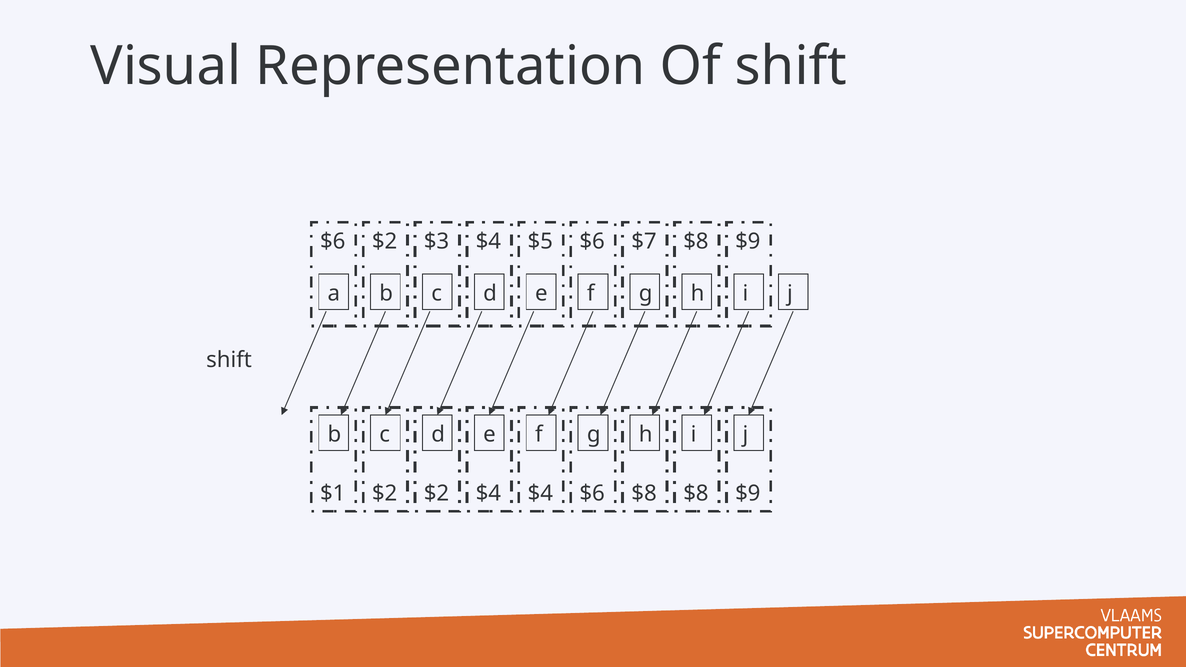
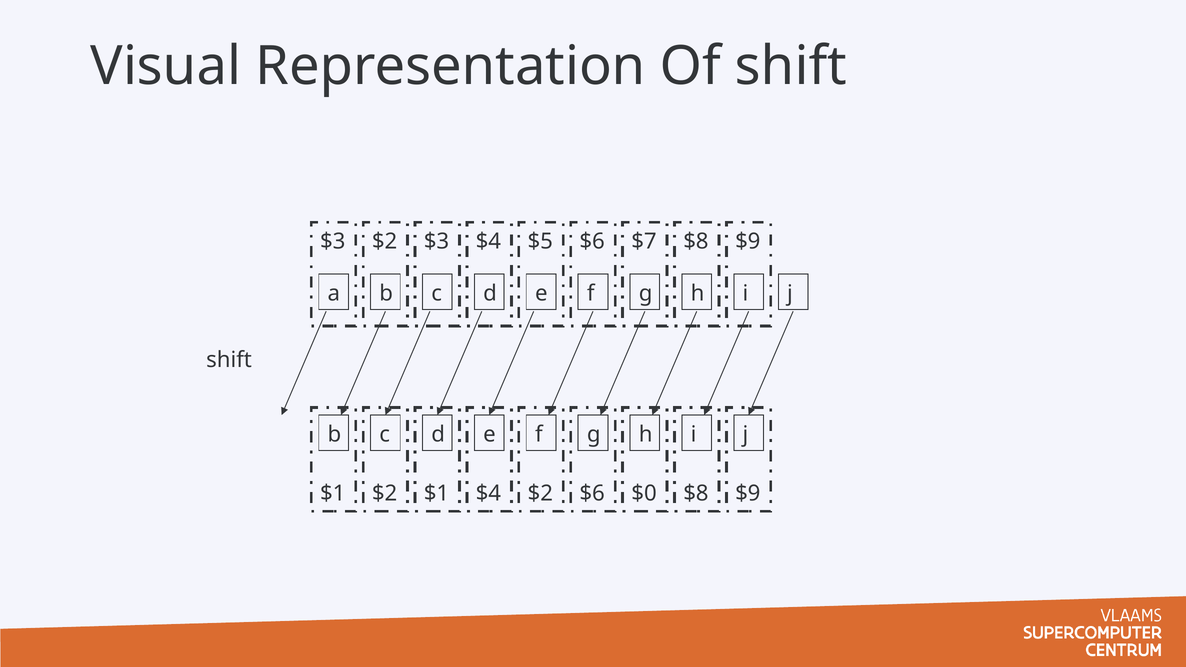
$6 at (333, 242): $6 -> $3
$2 $2: $2 -> $1
$4 at (540, 494): $4 -> $2
$8 at (644, 494): $8 -> $0
